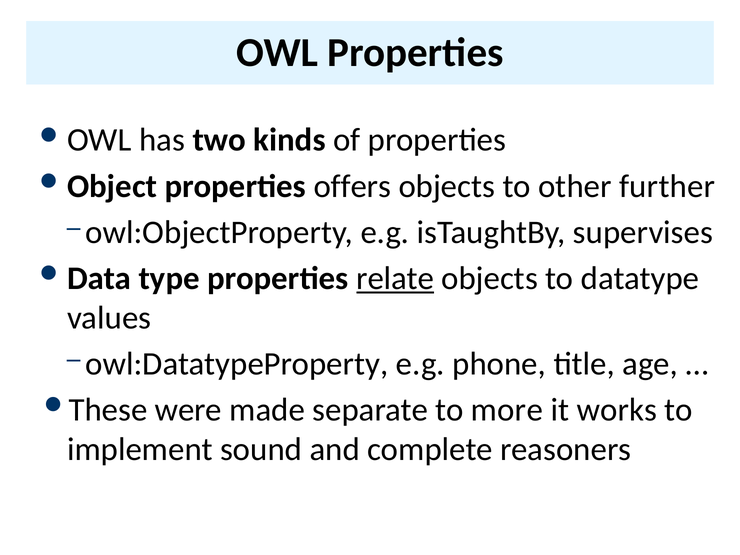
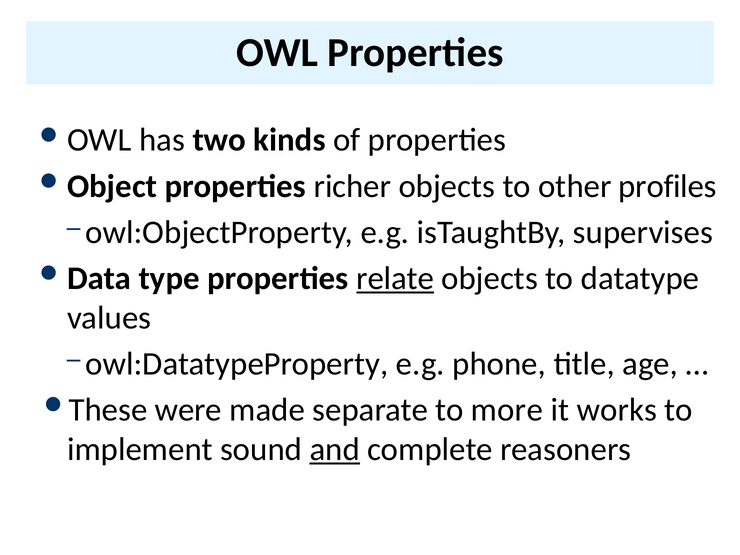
offers: offers -> richer
further: further -> profiles
and underline: none -> present
